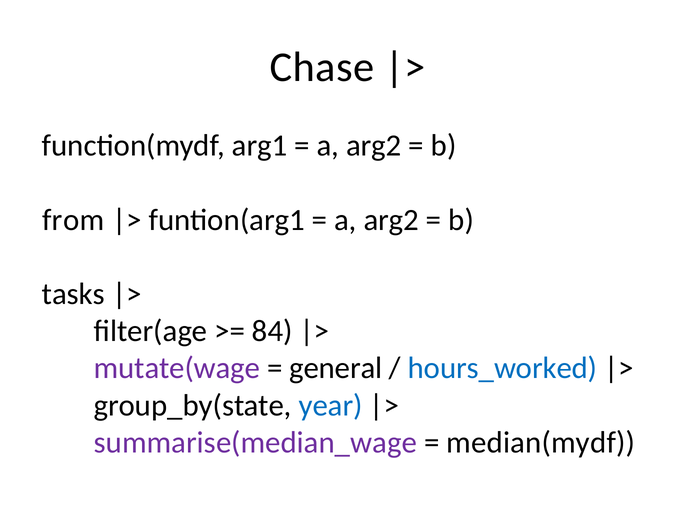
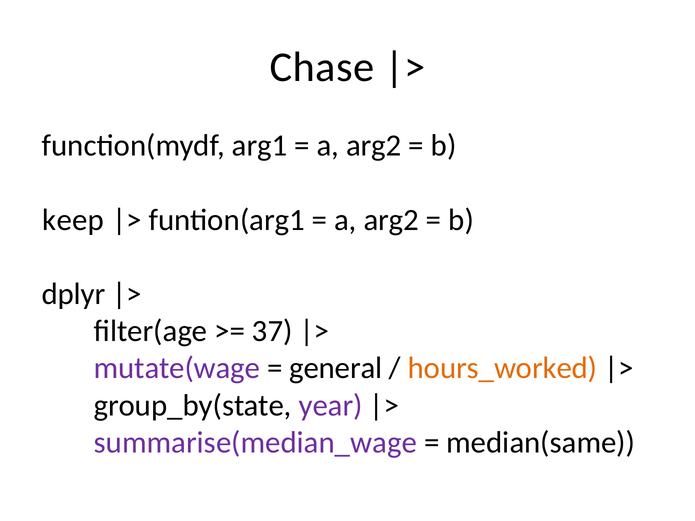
from: from -> keep
tasks: tasks -> dplyr
84: 84 -> 37
hours_worked colour: blue -> orange
year colour: blue -> purple
median(mydf: median(mydf -> median(same
